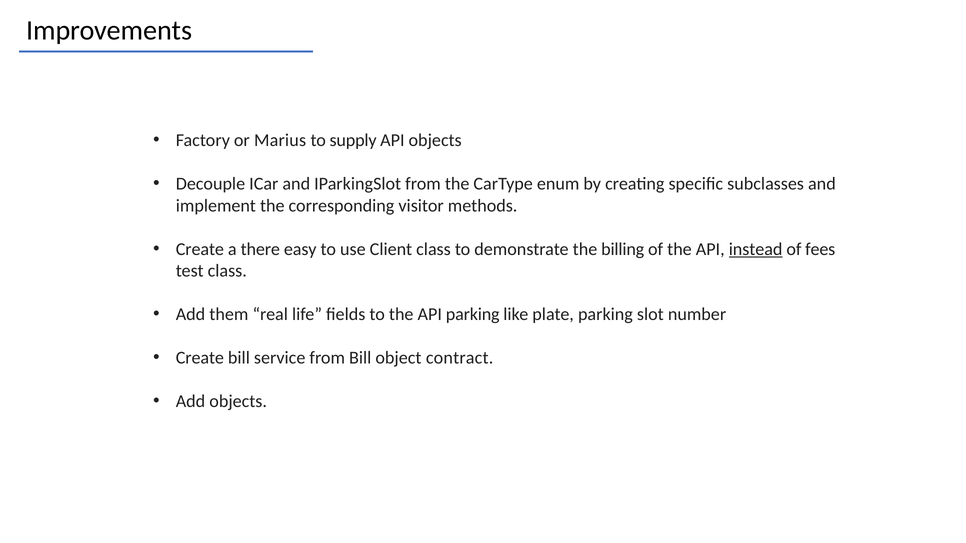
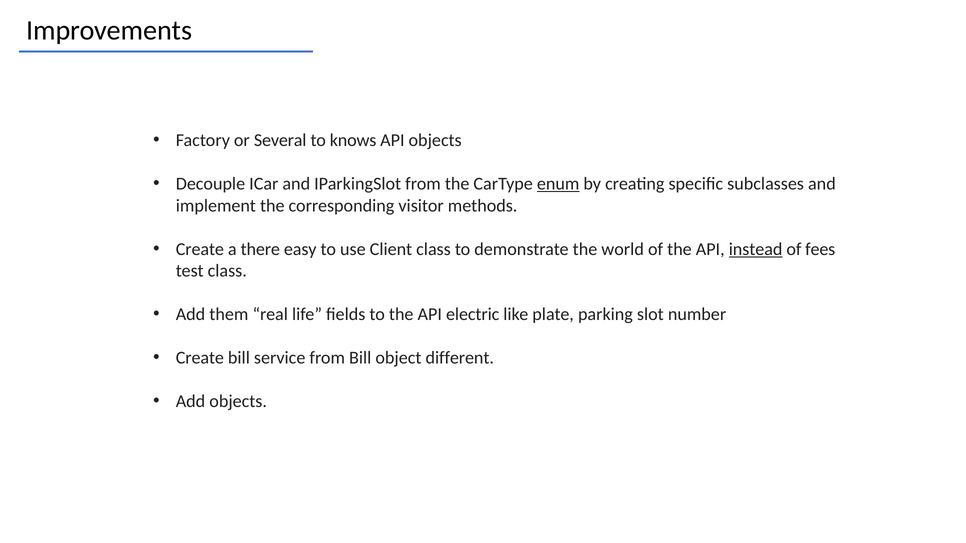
Marius: Marius -> Several
supply: supply -> knows
enum underline: none -> present
billing: billing -> world
API parking: parking -> electric
contract: contract -> different
